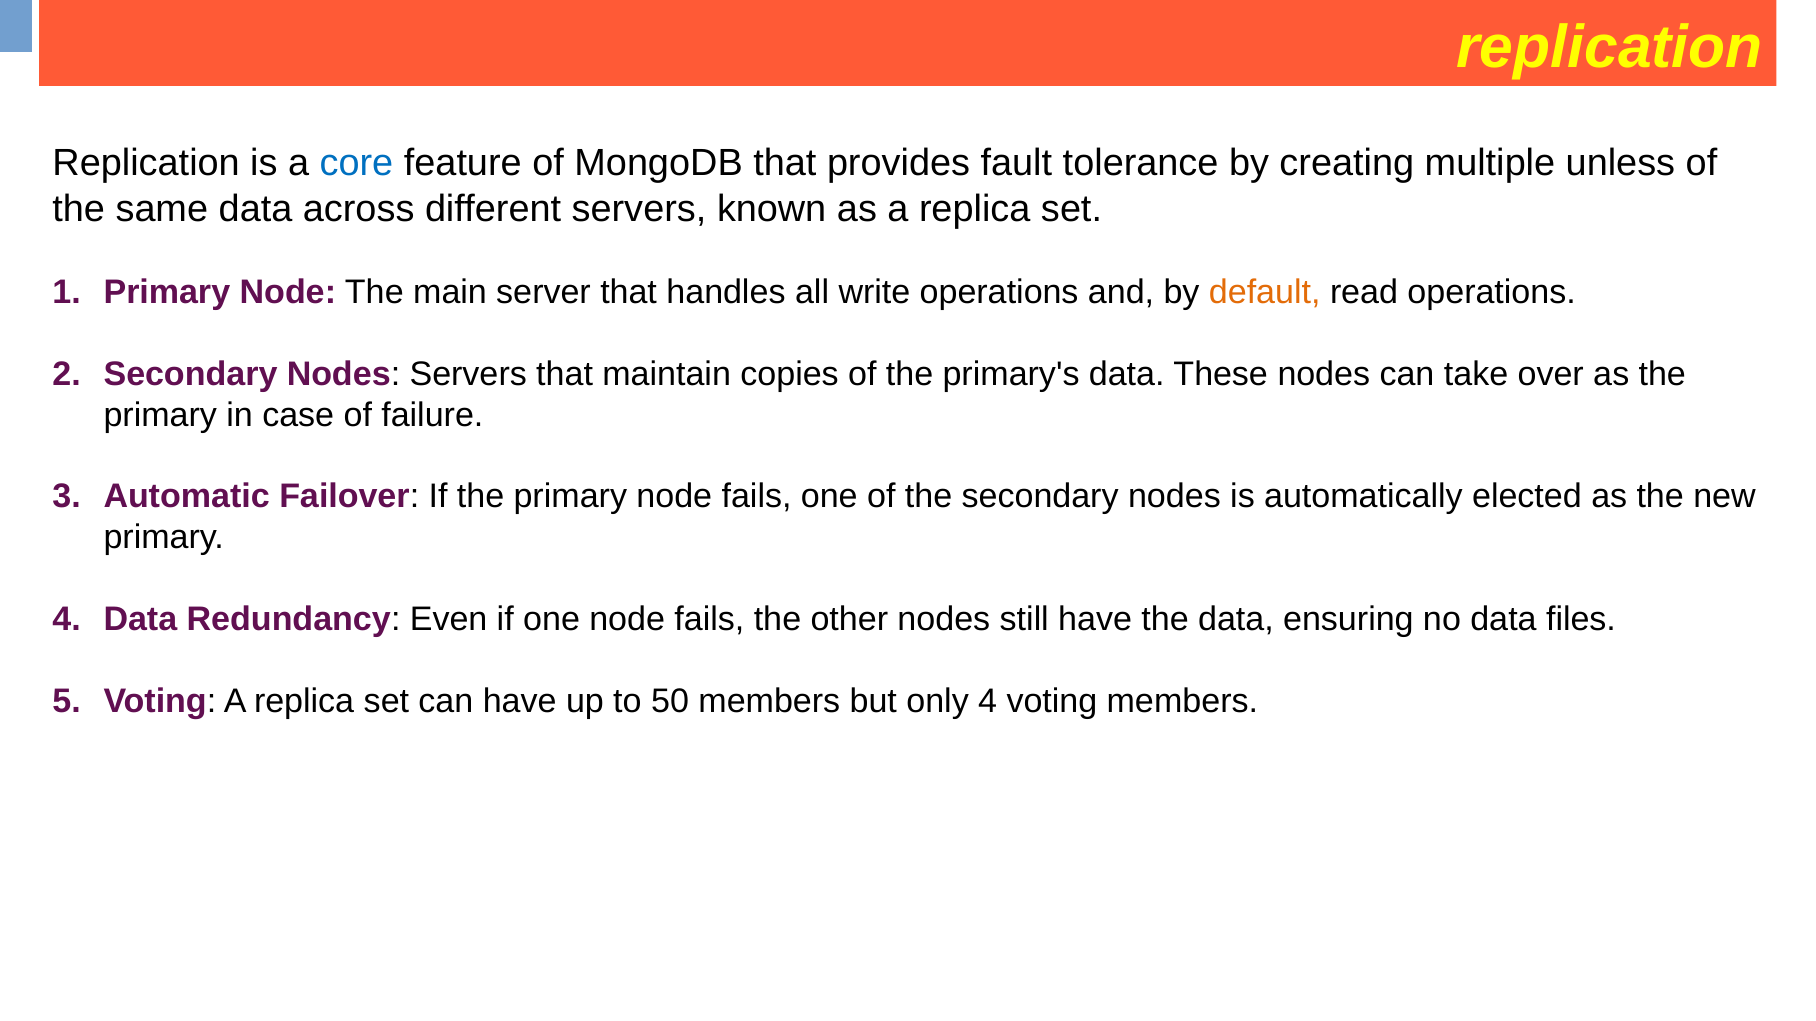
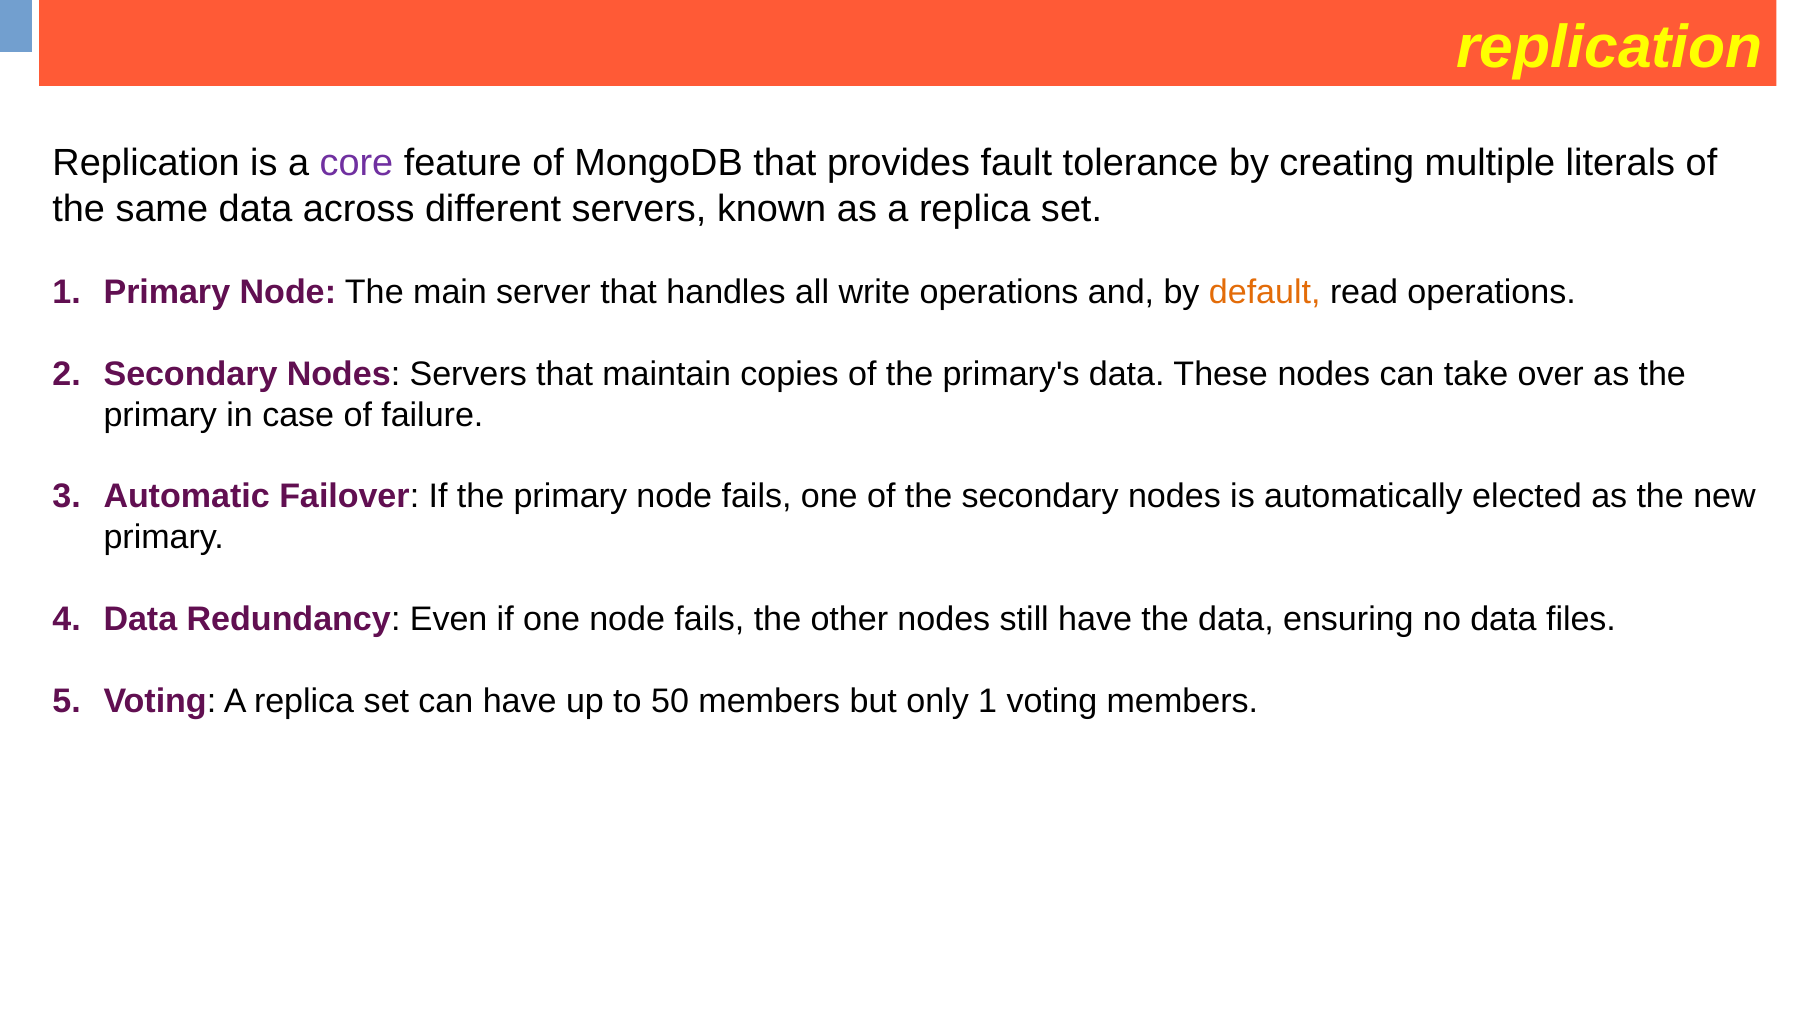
core colour: blue -> purple
unless: unless -> literals
only 4: 4 -> 1
